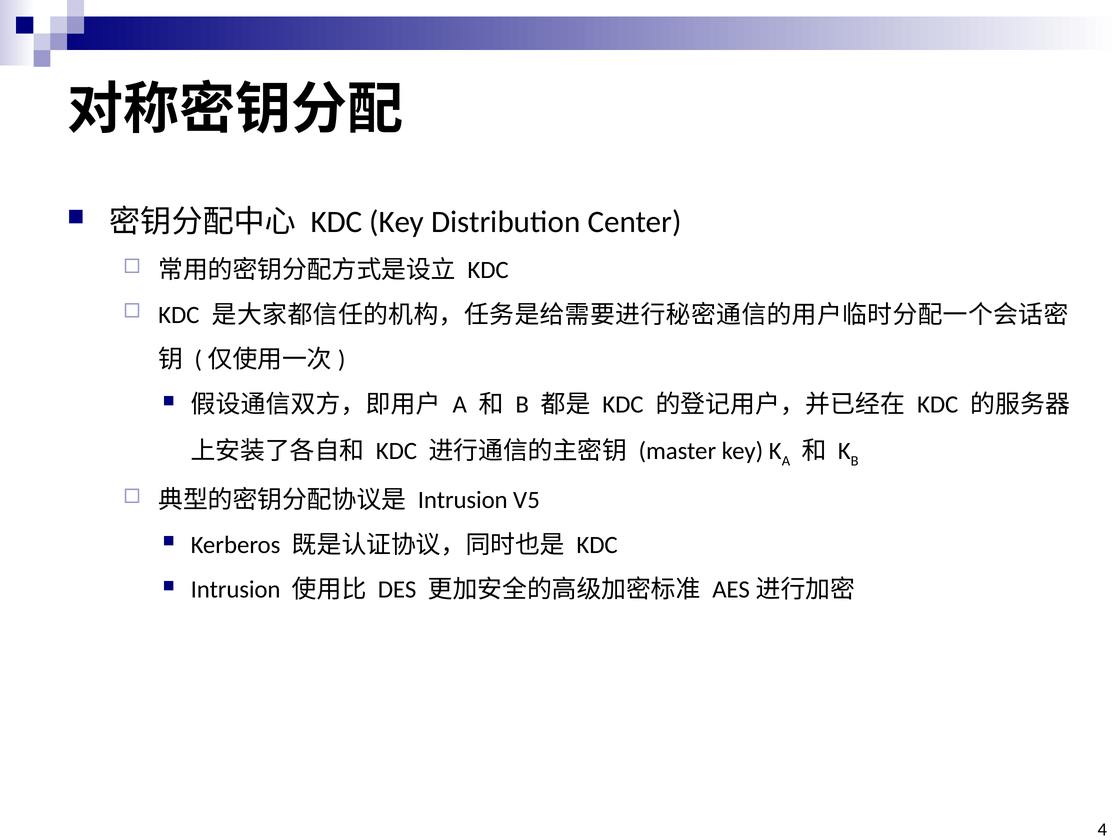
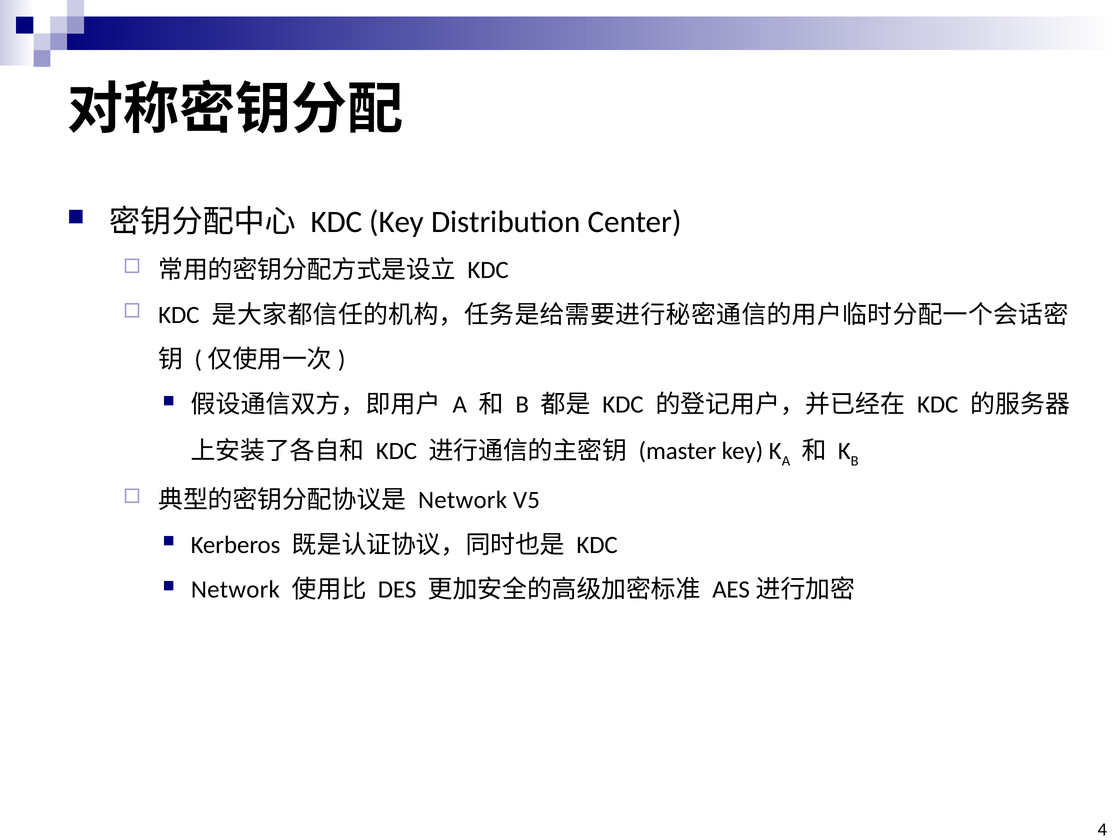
Intrusion at (463, 500): Intrusion -> Network
Intrusion at (236, 590): Intrusion -> Network
